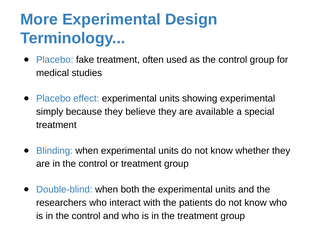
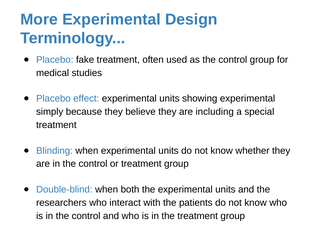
available: available -> including
